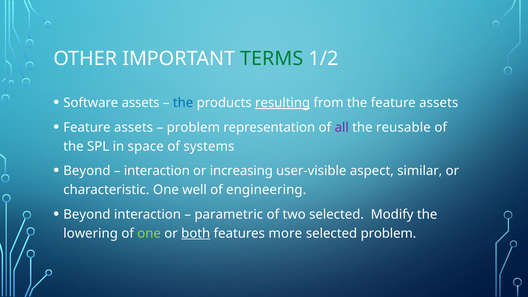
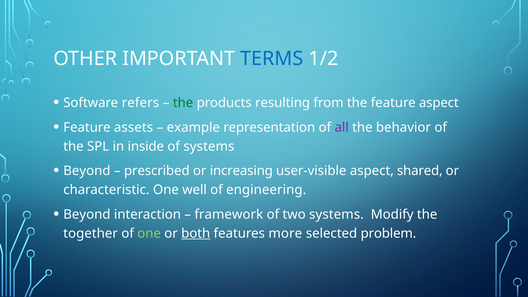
TERMS colour: green -> blue
Software assets: assets -> refers
the at (183, 103) colour: blue -> green
resulting underline: present -> none
the feature assets: assets -> aspect
problem at (193, 127): problem -> example
reusable: reusable -> behavior
space: space -> inside
interaction at (157, 171): interaction -> prescribed
similar: similar -> shared
parametric: parametric -> framework
two selected: selected -> systems
lowering: lowering -> together
